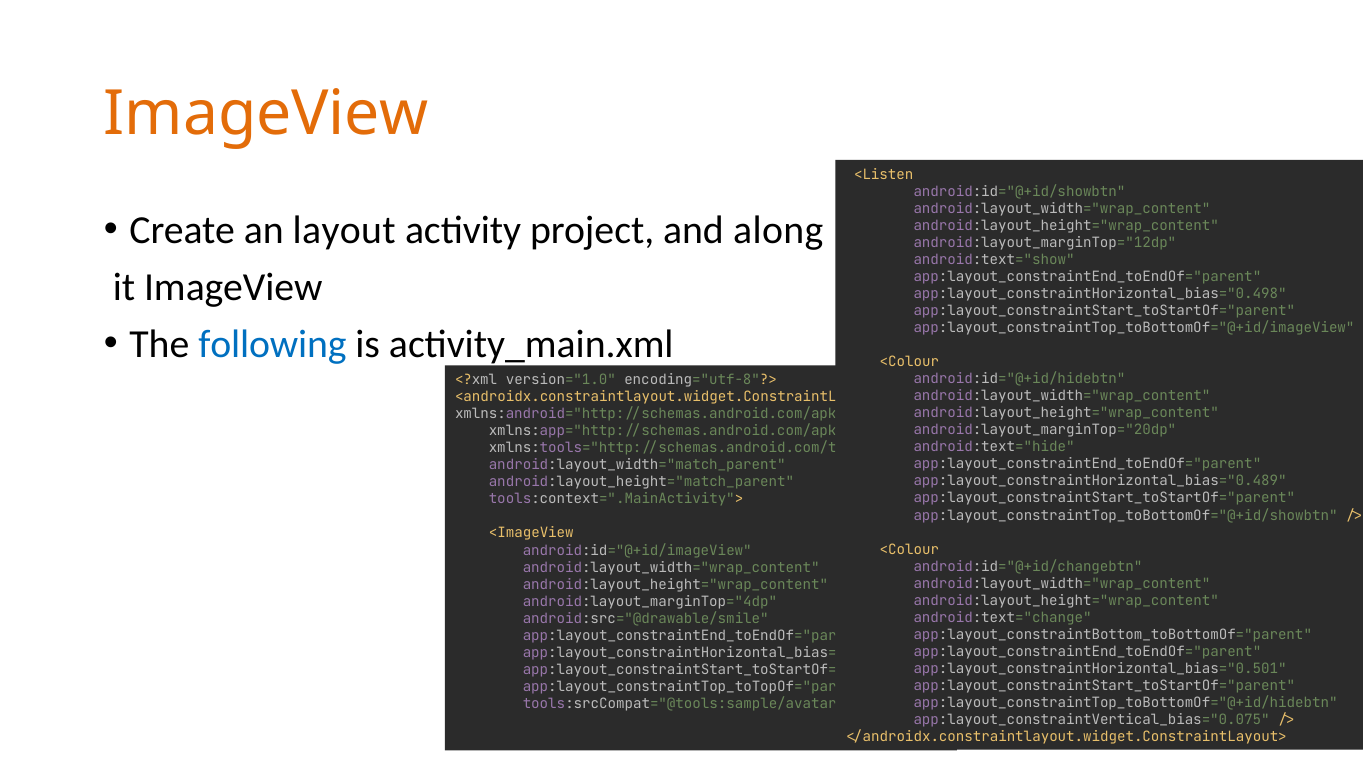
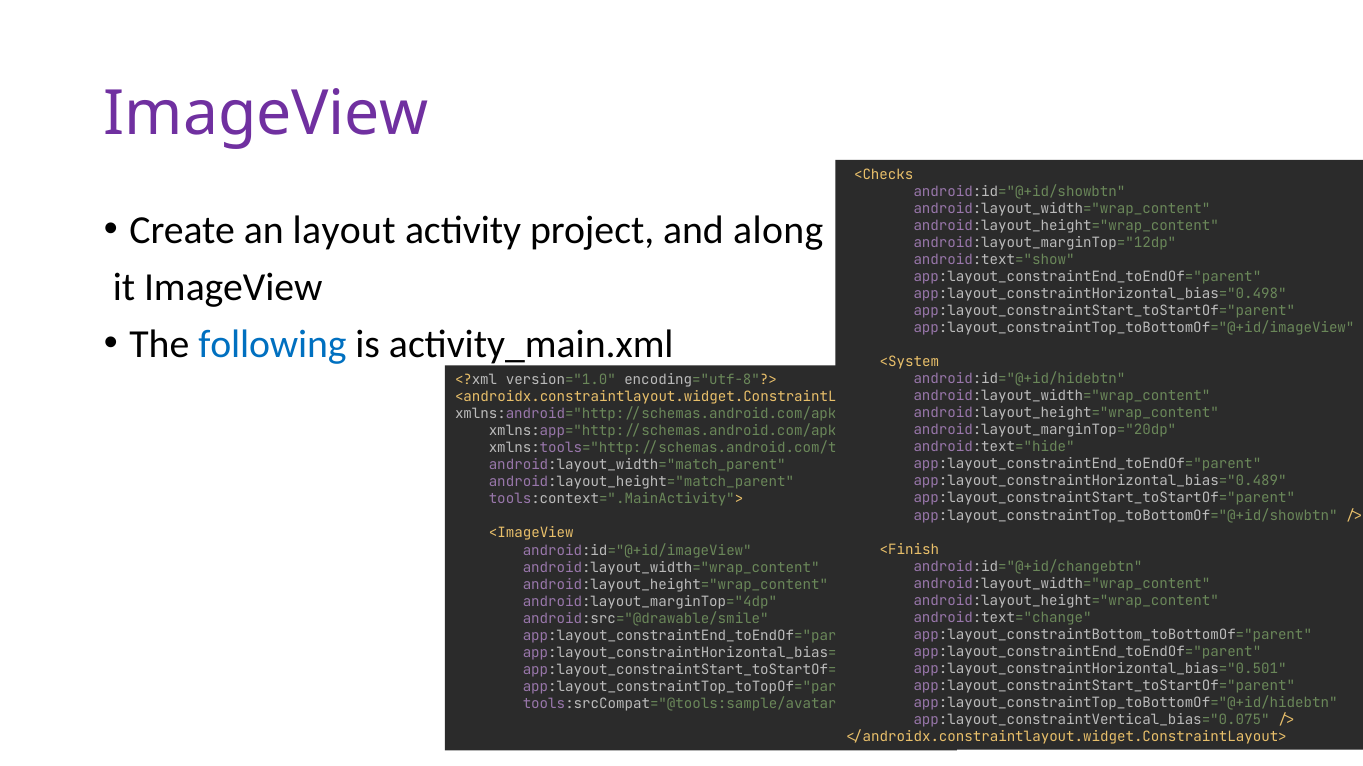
ImageView at (266, 114) colour: orange -> purple
<Listen: <Listen -> <Checks
<Colour at (909, 362): <Colour -> <System
<Colour at (909, 550): <Colour -> <Finish
